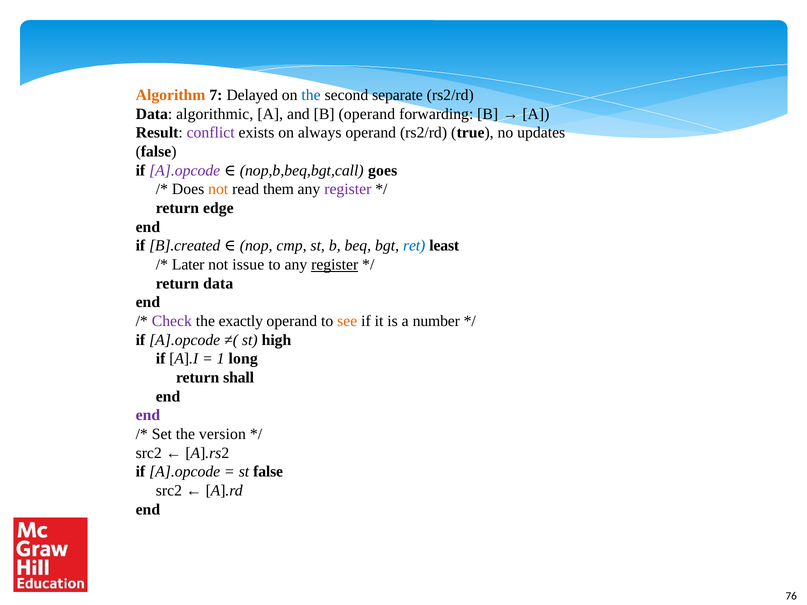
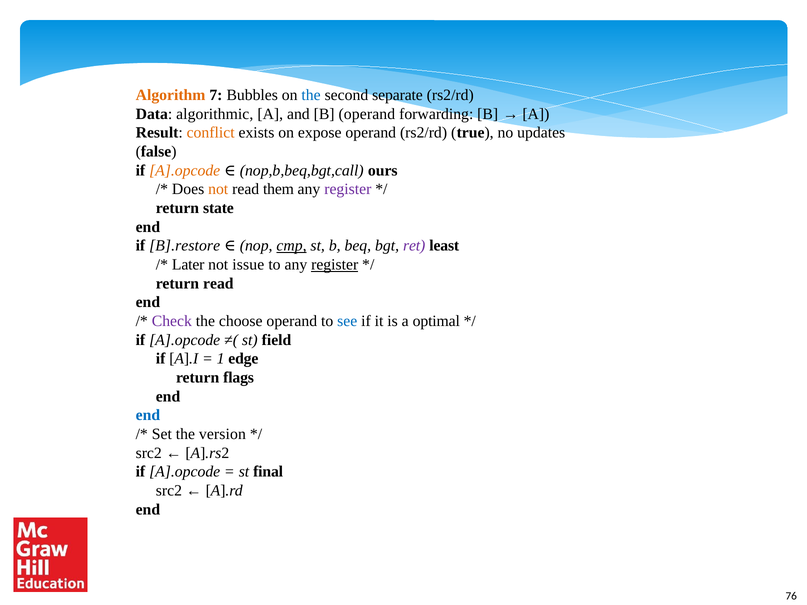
Delayed: Delayed -> Bubbles
conflict colour: purple -> orange
always: always -> expose
A].opcode at (185, 171) colour: purple -> orange
goes: goes -> ours
edge: edge -> state
B].created: B].created -> B].restore
cmp underline: none -> present
ret colour: blue -> purple
return data: data -> read
exactly: exactly -> choose
see colour: orange -> blue
number: number -> optimal
high: high -> field
long: long -> edge
shall: shall -> flags
end at (148, 415) colour: purple -> blue
st false: false -> final
